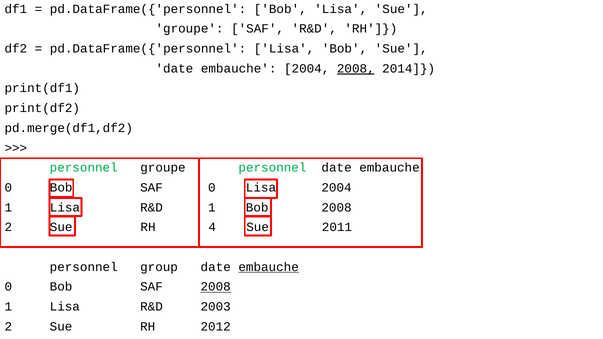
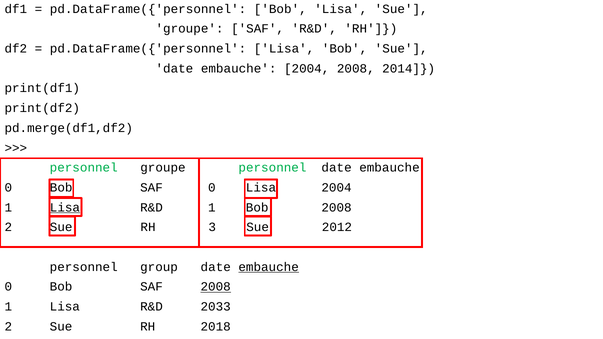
2008 at (356, 69) underline: present -> none
Lisa at (65, 207) underline: none -> present
4: 4 -> 3
2011: 2011 -> 2012
2003: 2003 -> 2033
2012: 2012 -> 2018
